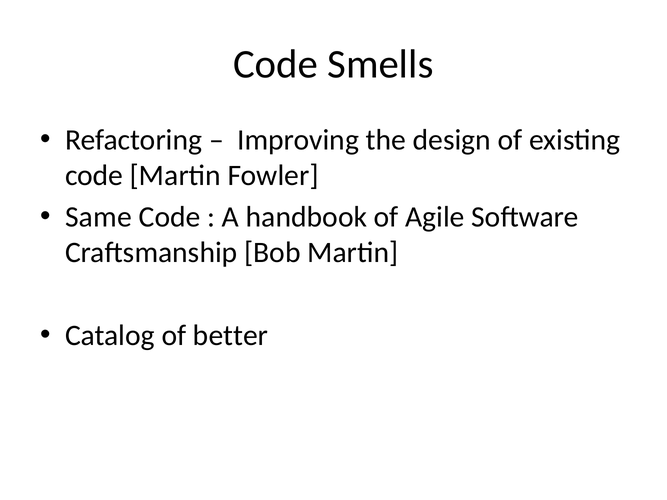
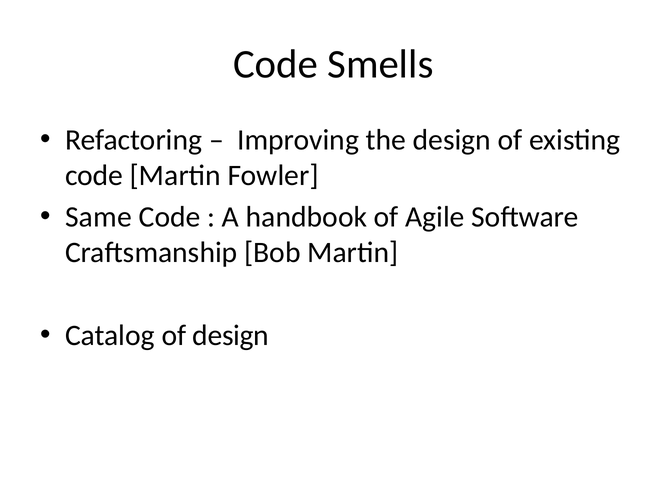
of better: better -> design
